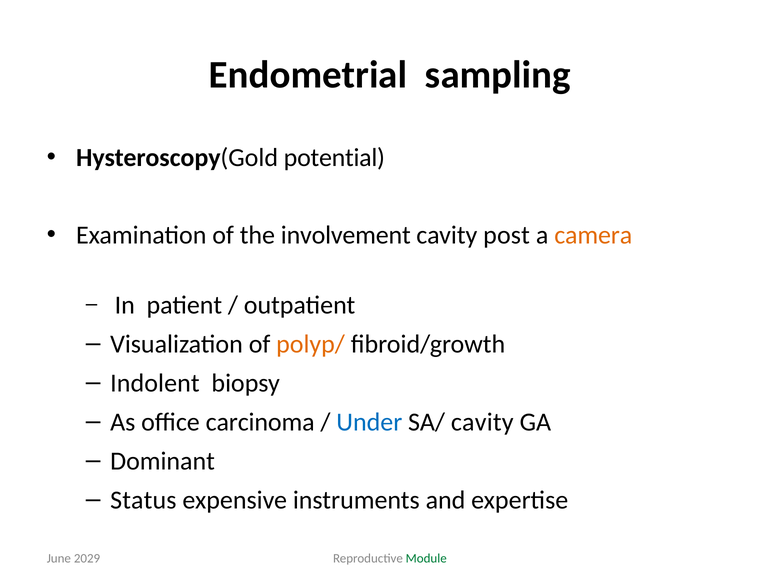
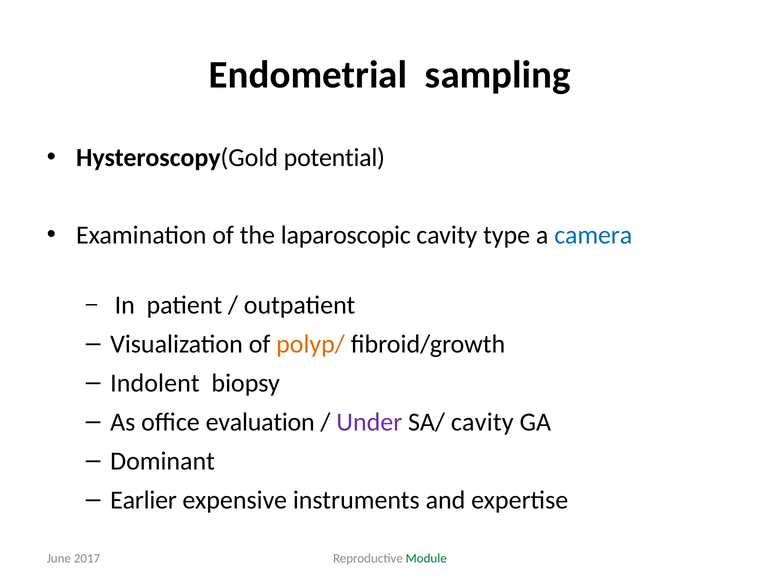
involvement: involvement -> laparoscopic
post: post -> type
camera colour: orange -> blue
carcinoma: carcinoma -> evaluation
Under colour: blue -> purple
Status: Status -> Earlier
2029: 2029 -> 2017
